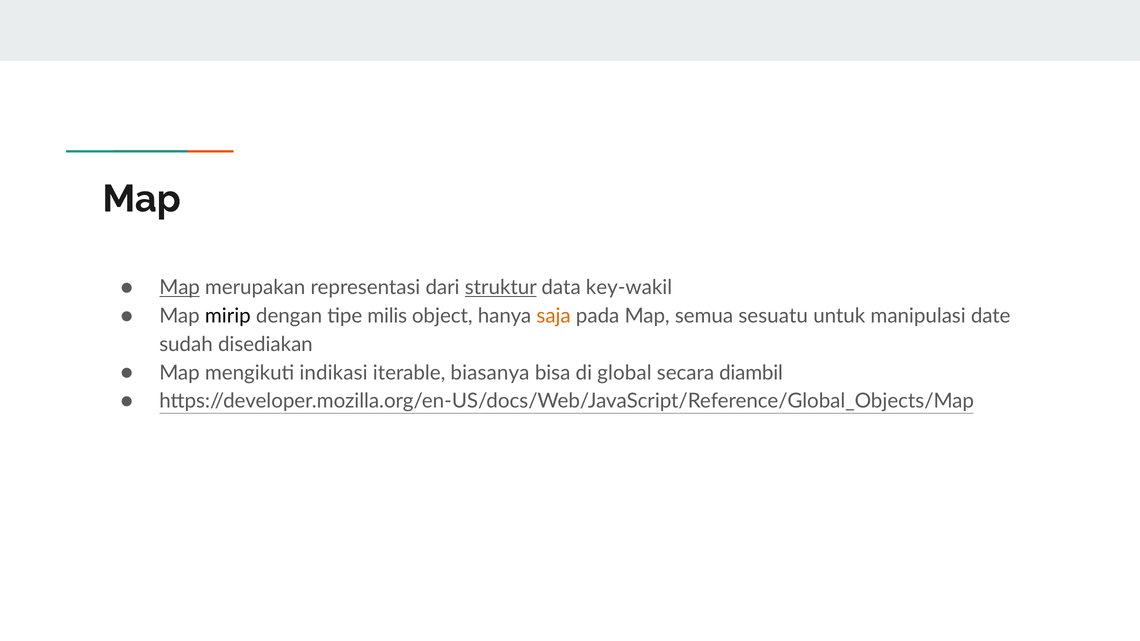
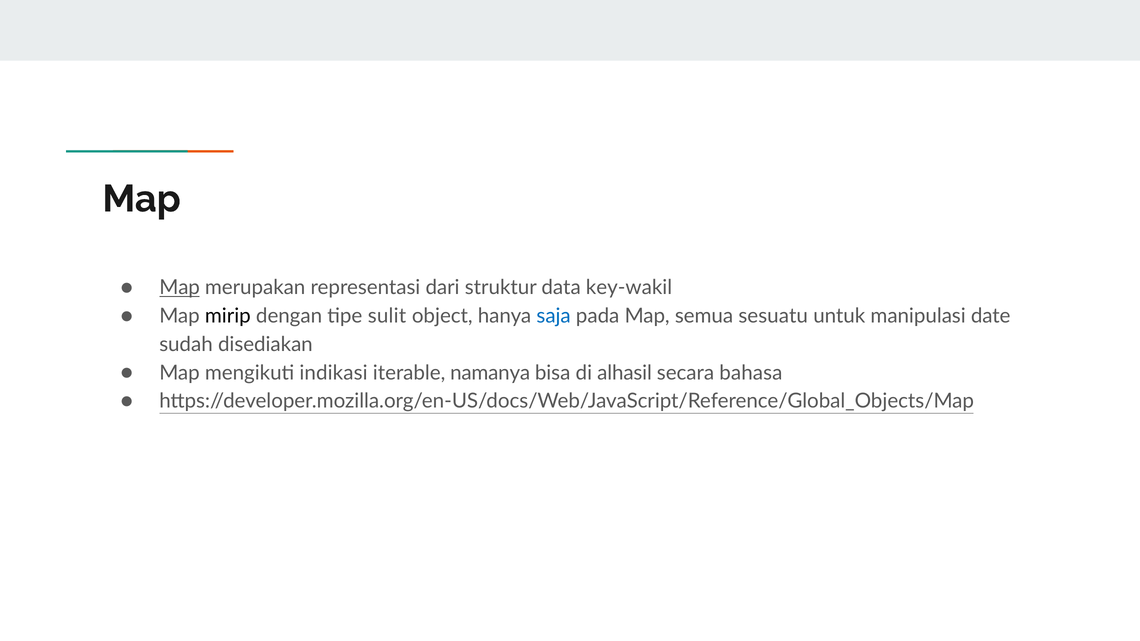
struktur underline: present -> none
milis: milis -> sulit
saja colour: orange -> blue
biasanya: biasanya -> namanya
global: global -> alhasil
diambil: diambil -> bahasa
